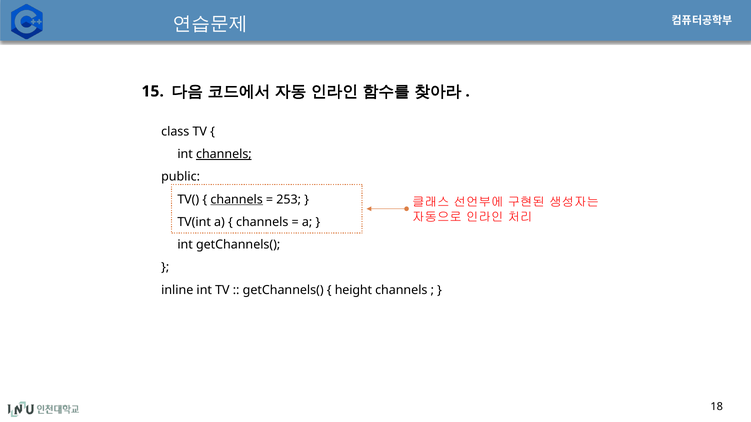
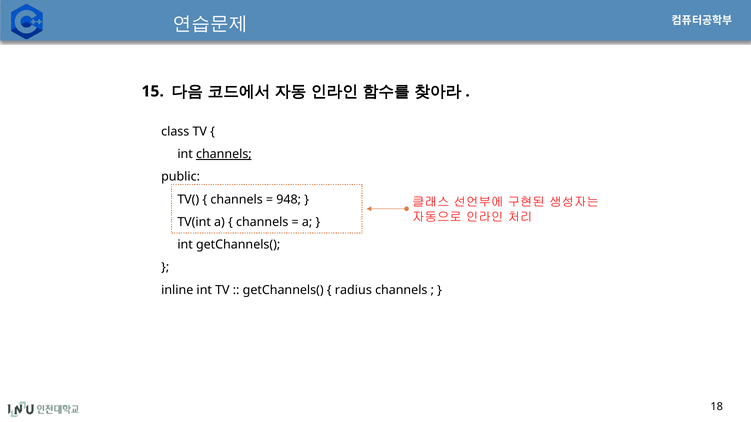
channels at (237, 200) underline: present -> none
253: 253 -> 948
height: height -> radius
